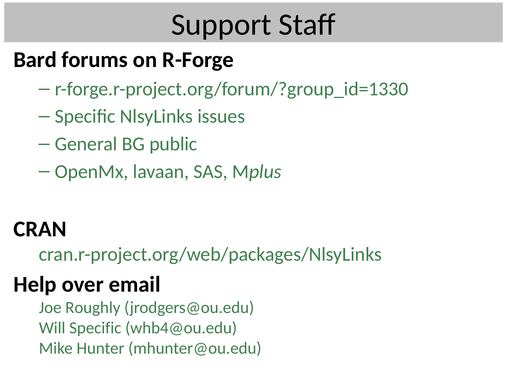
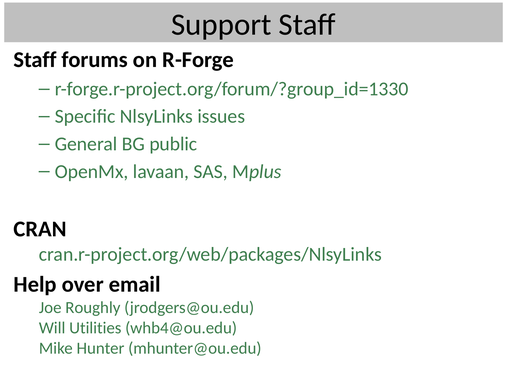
Bard at (35, 60): Bard -> Staff
Will Specific: Specific -> Utilities
